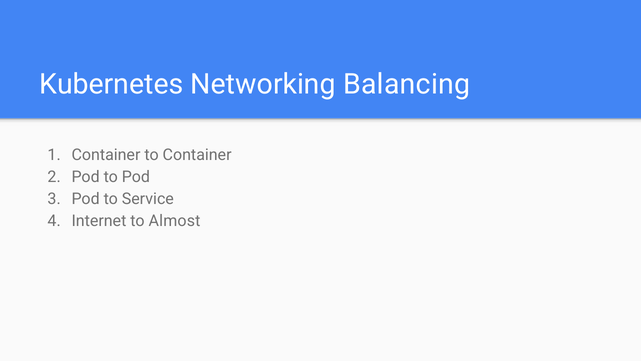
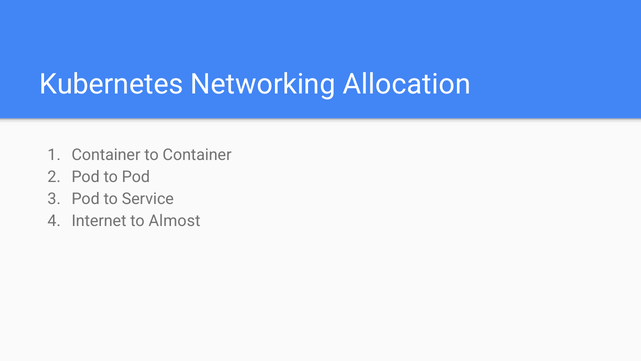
Balancing: Balancing -> Allocation
